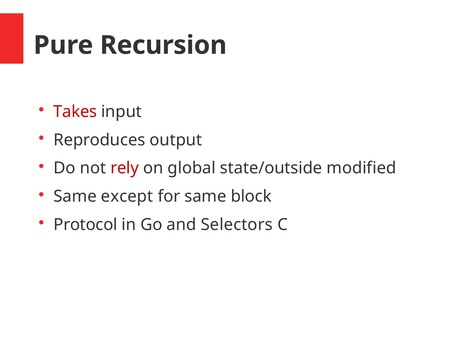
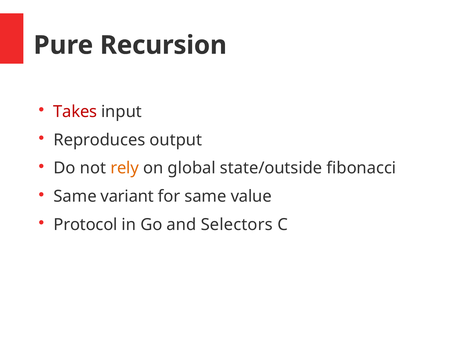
rely colour: red -> orange
modified: modified -> fibonacci
except: except -> variant
block: block -> value
